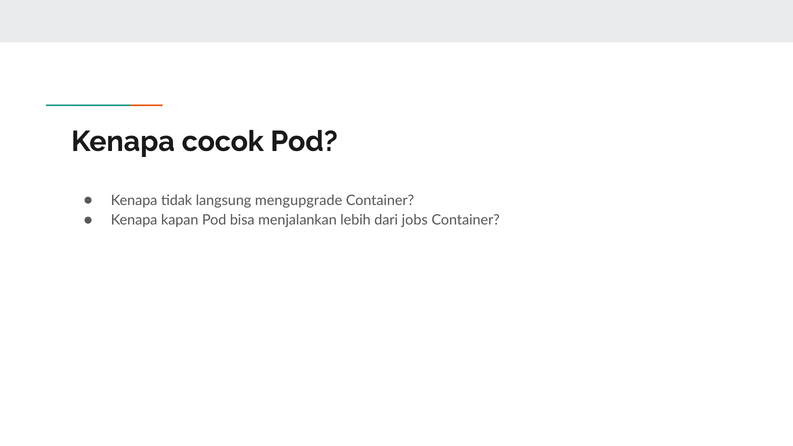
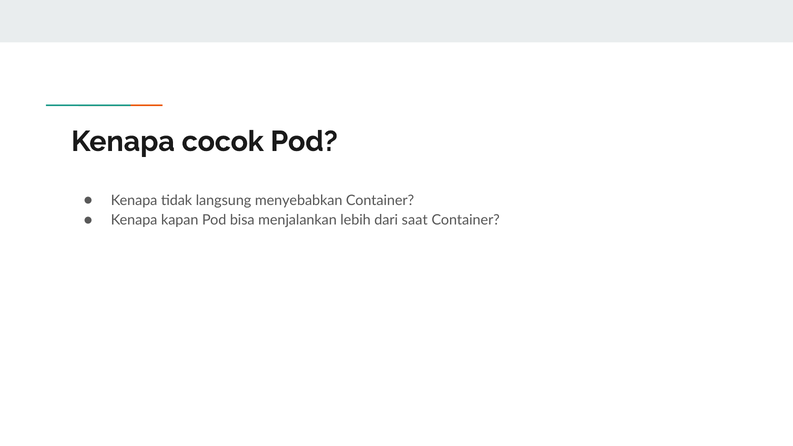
mengupgrade: mengupgrade -> menyebabkan
jobs: jobs -> saat
